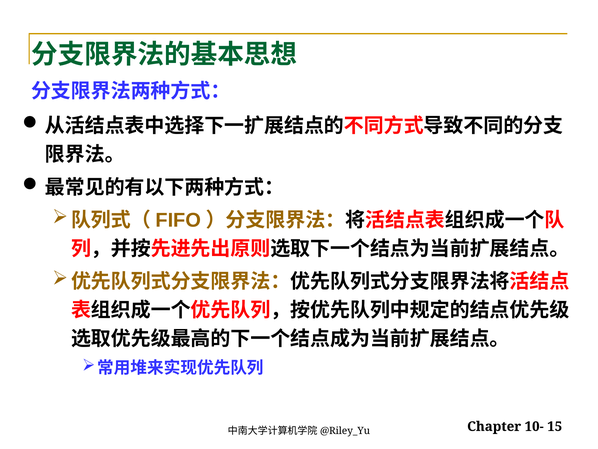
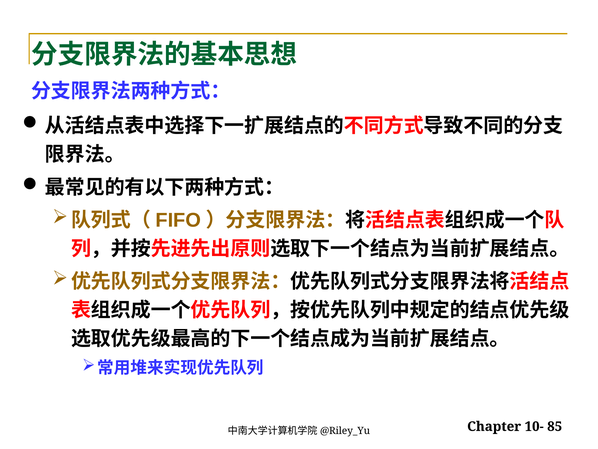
15: 15 -> 85
